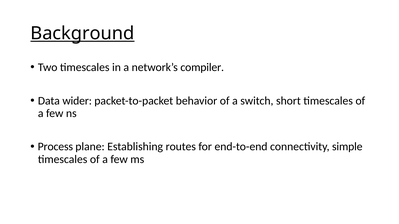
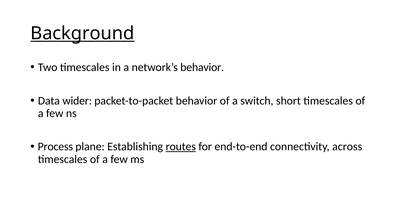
network’s compiler: compiler -> behavior
routes underline: none -> present
simple: simple -> across
